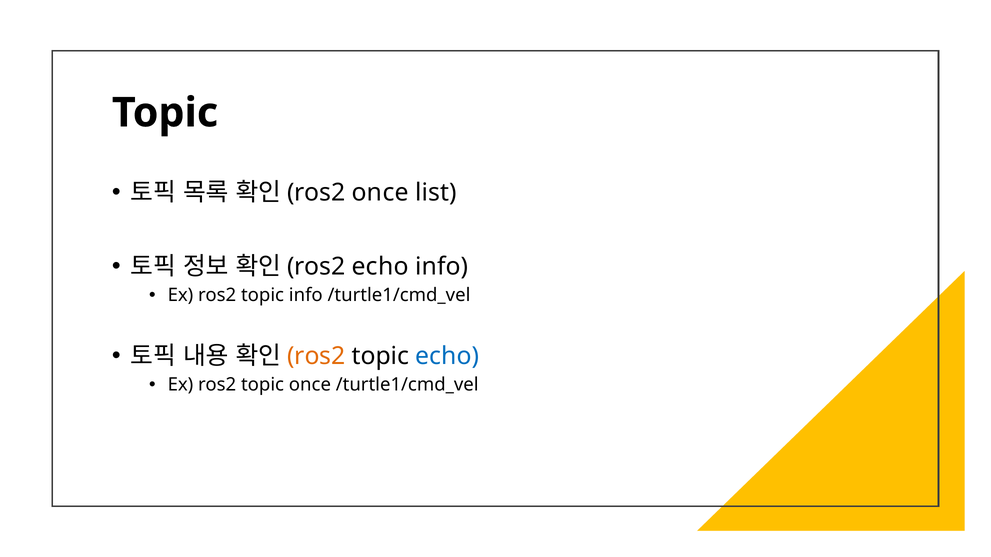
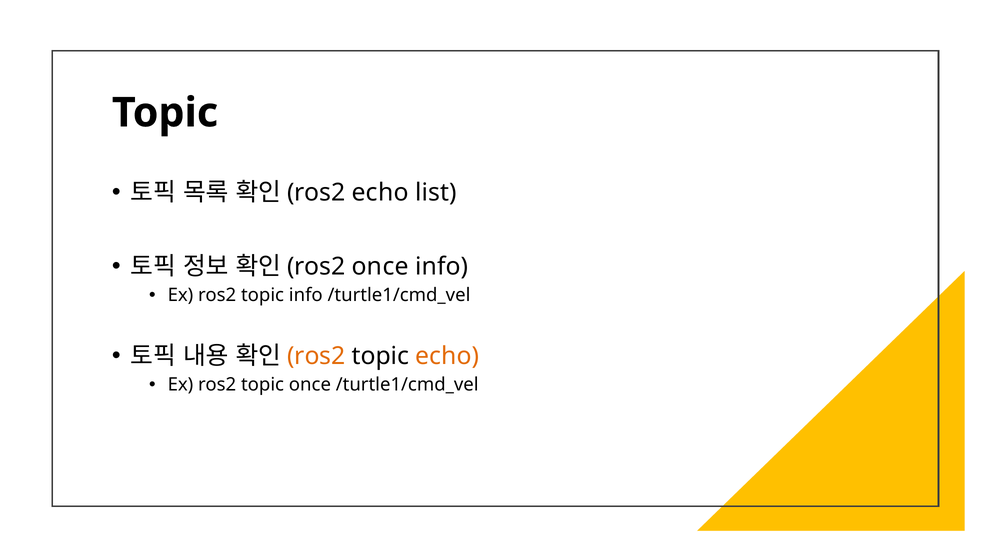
ros2 once: once -> echo
ros2 echo: echo -> once
echo at (447, 357) colour: blue -> orange
